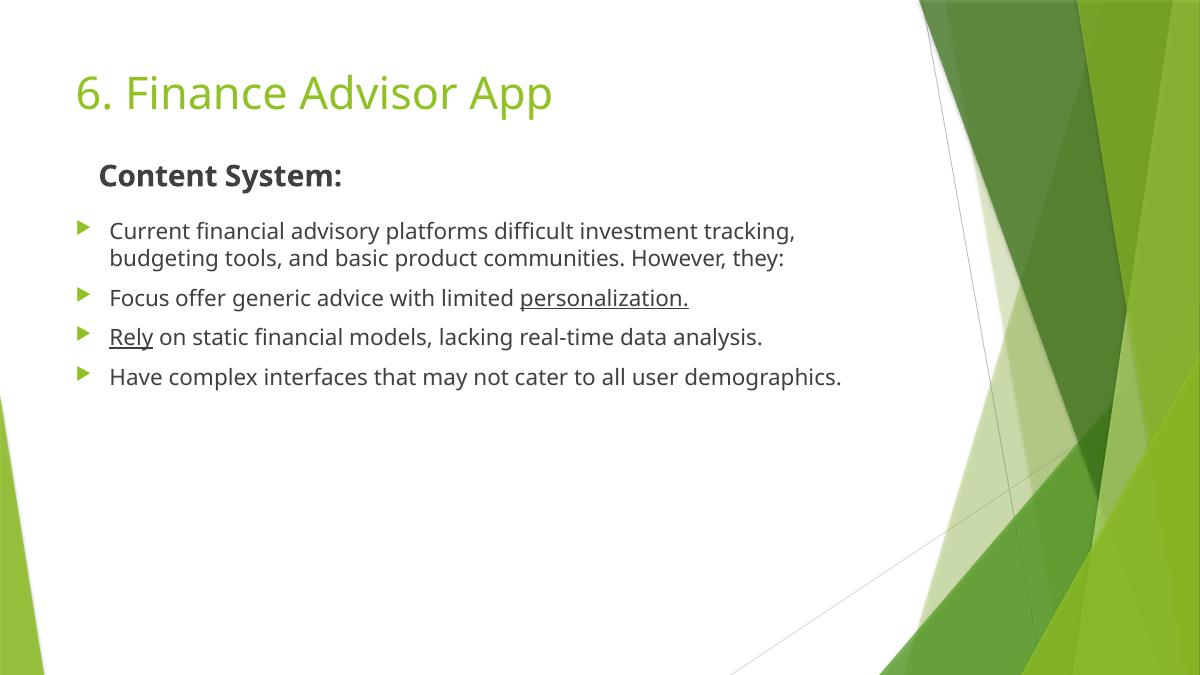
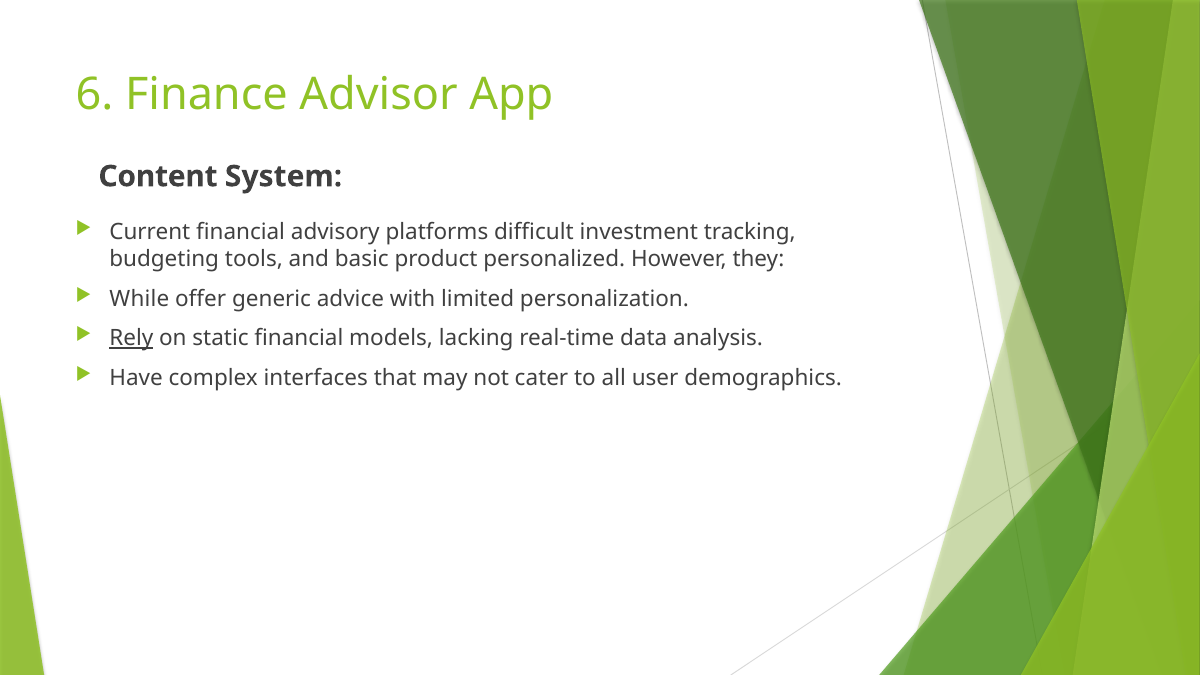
communities: communities -> personalized
Focus: Focus -> While
personalization underline: present -> none
